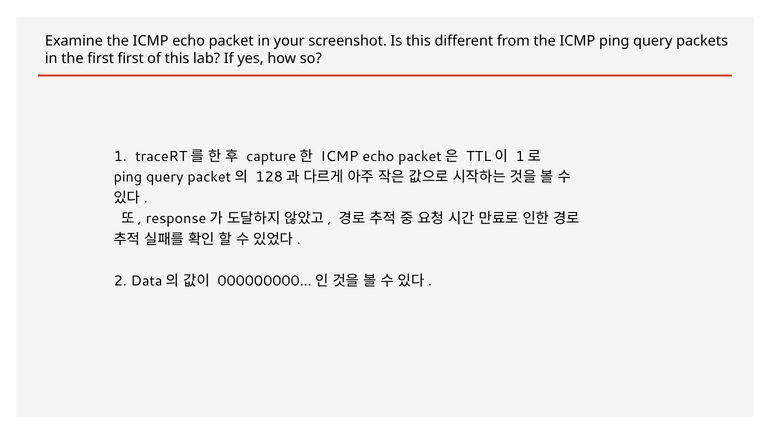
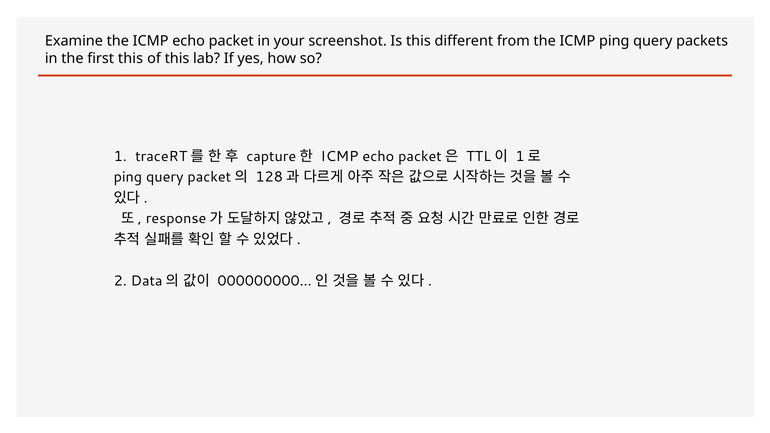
first first: first -> this
